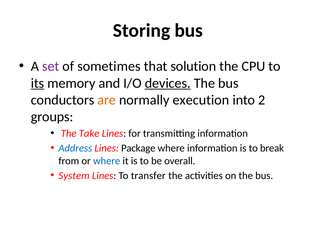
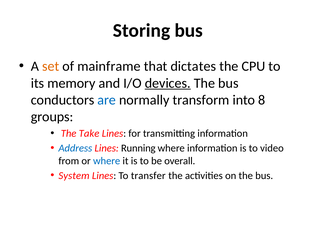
set colour: purple -> orange
sometimes: sometimes -> mainframe
solution: solution -> dictates
its underline: present -> none
are colour: orange -> blue
execution: execution -> transform
2: 2 -> 8
Package: Package -> Running
break: break -> video
